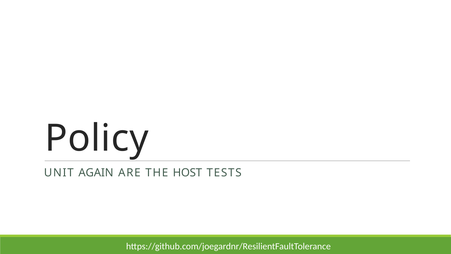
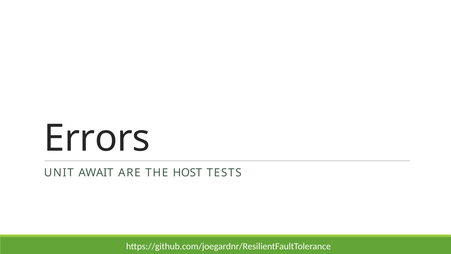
Policy: Policy -> Errors
AGAIN: AGAIN -> AWAIT
